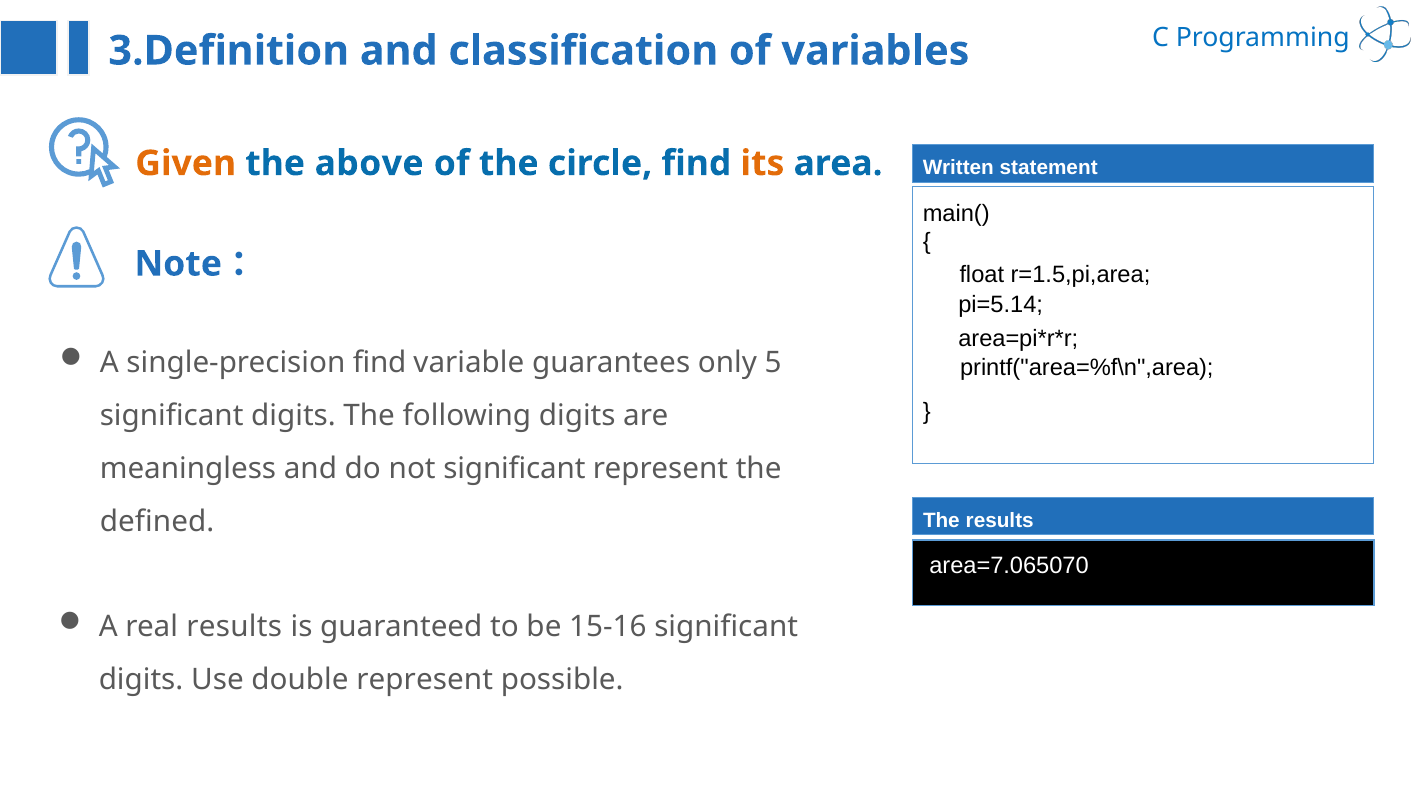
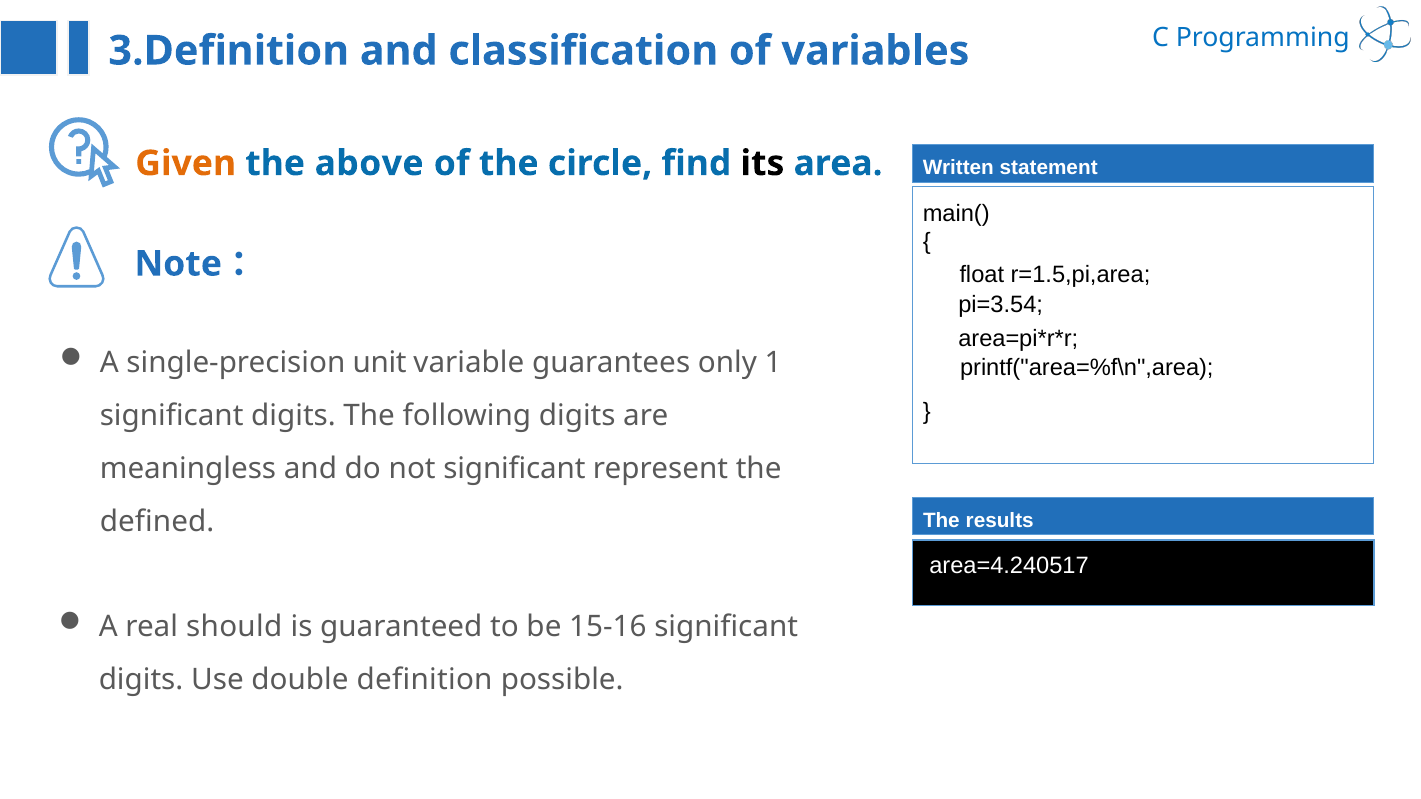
its colour: orange -> black
pi=5.14: pi=5.14 -> pi=3.54
single-precision find: find -> unit
5: 5 -> 1
area=7.065070: area=7.065070 -> area=4.240517
real results: results -> should
double represent: represent -> definition
